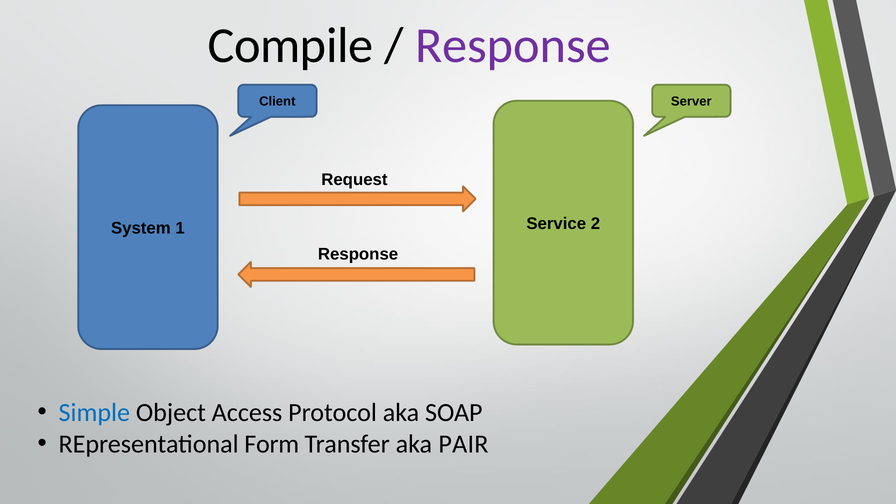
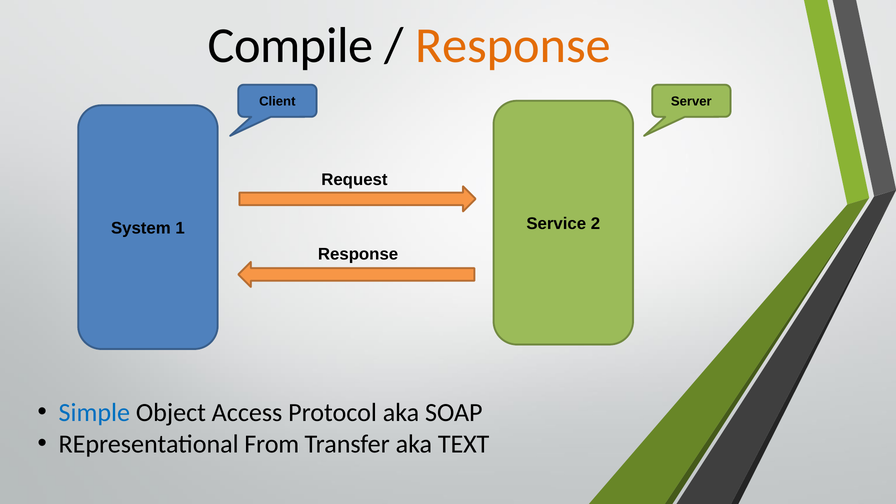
Response at (513, 46) colour: purple -> orange
Form: Form -> From
PAIR: PAIR -> TEXT
